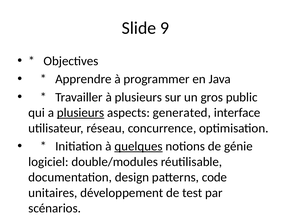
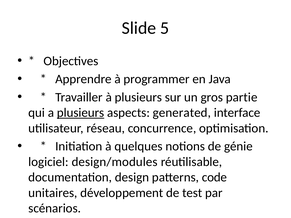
9: 9 -> 5
public: public -> partie
quelques underline: present -> none
double/modules: double/modules -> design/modules
